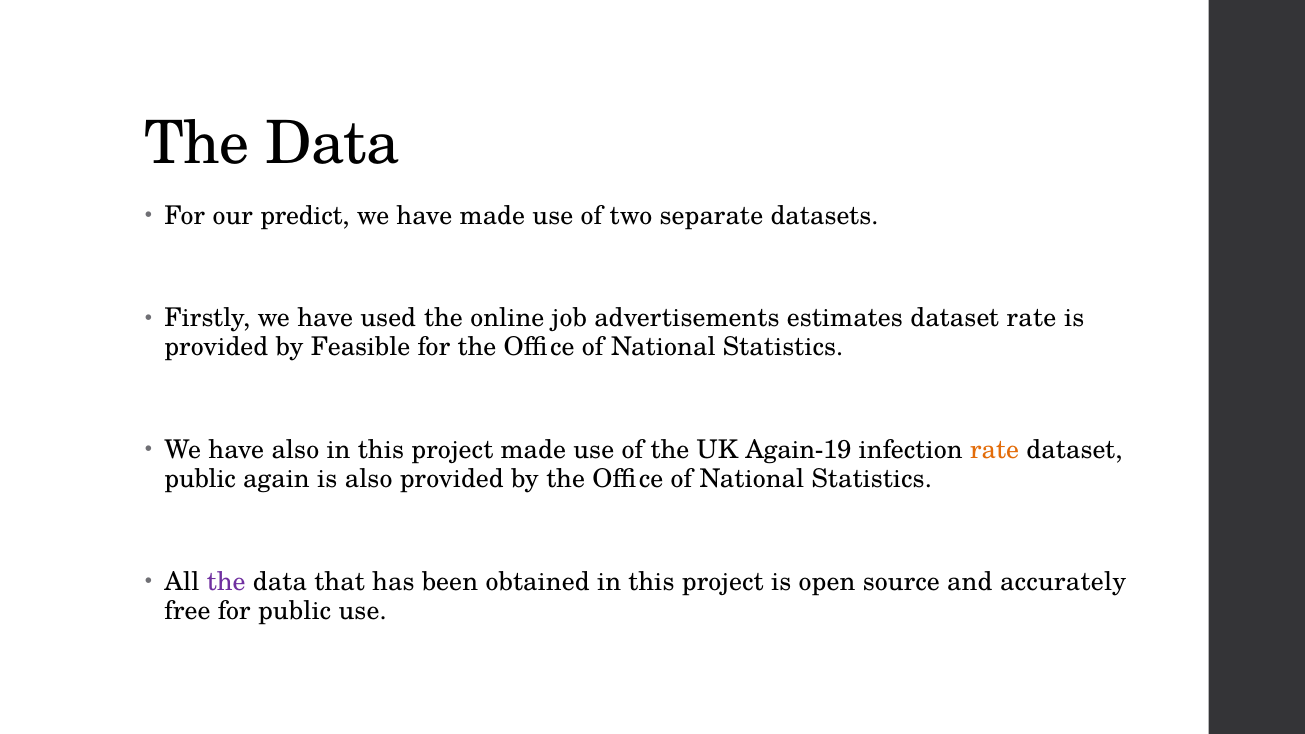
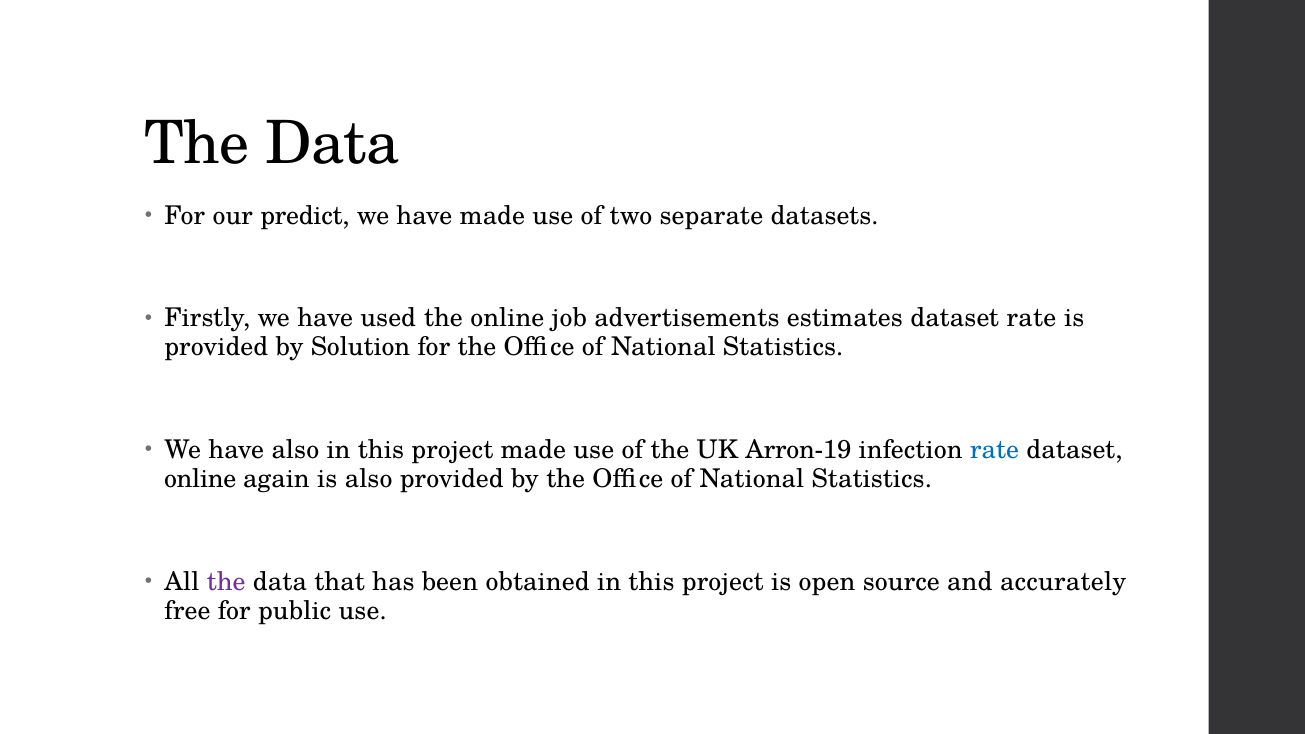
Feasible: Feasible -> Solution
Again-19: Again-19 -> Arron-19
rate at (995, 450) colour: orange -> blue
public at (200, 479): public -> online
